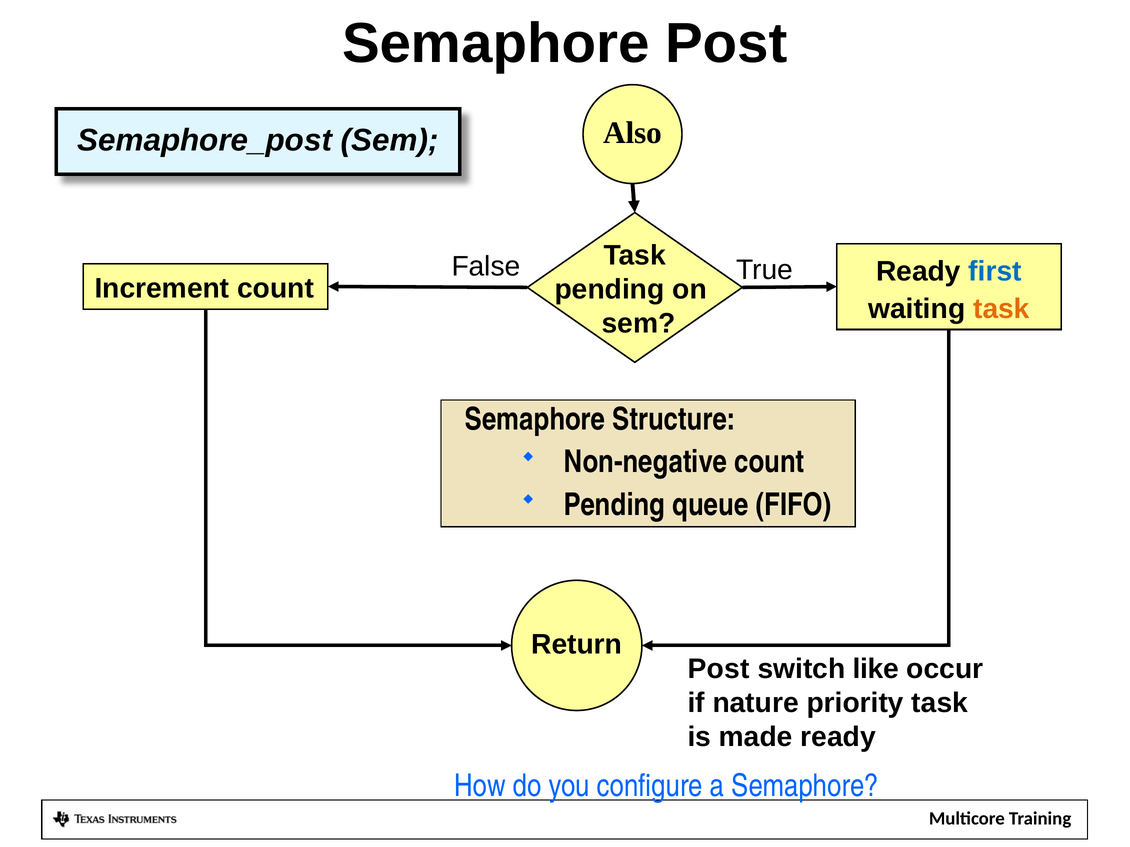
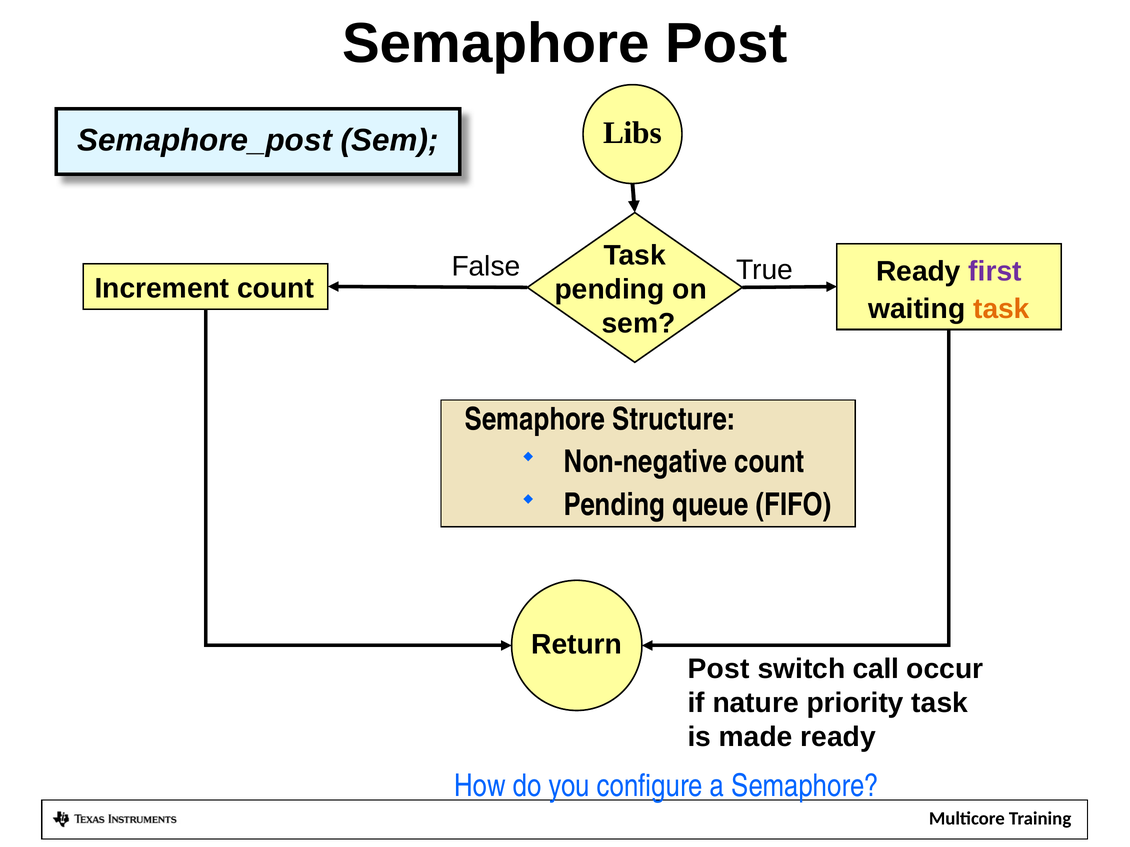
Also: Also -> Libs
first colour: blue -> purple
like: like -> call
